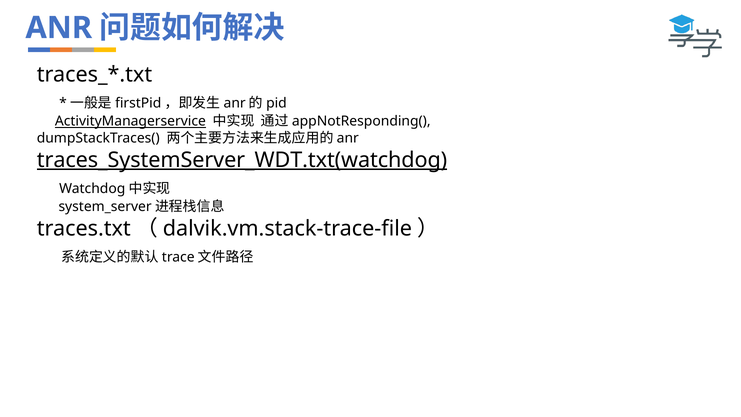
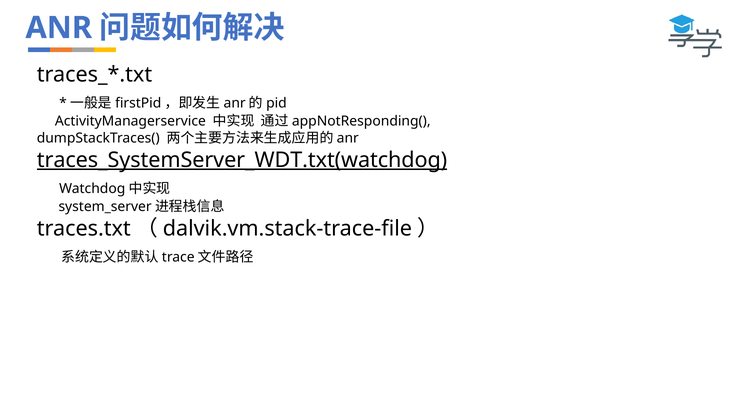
ActivityManagerservice underline: present -> none
